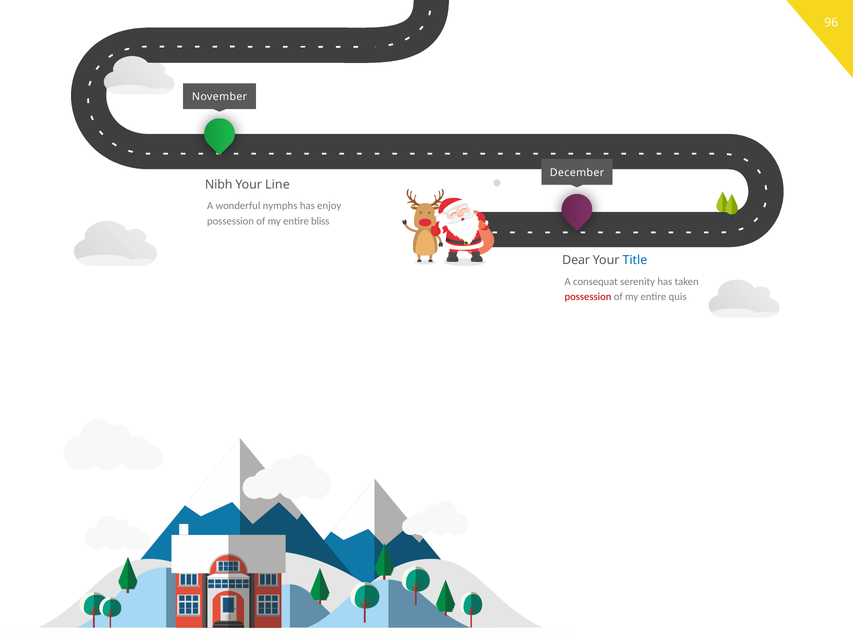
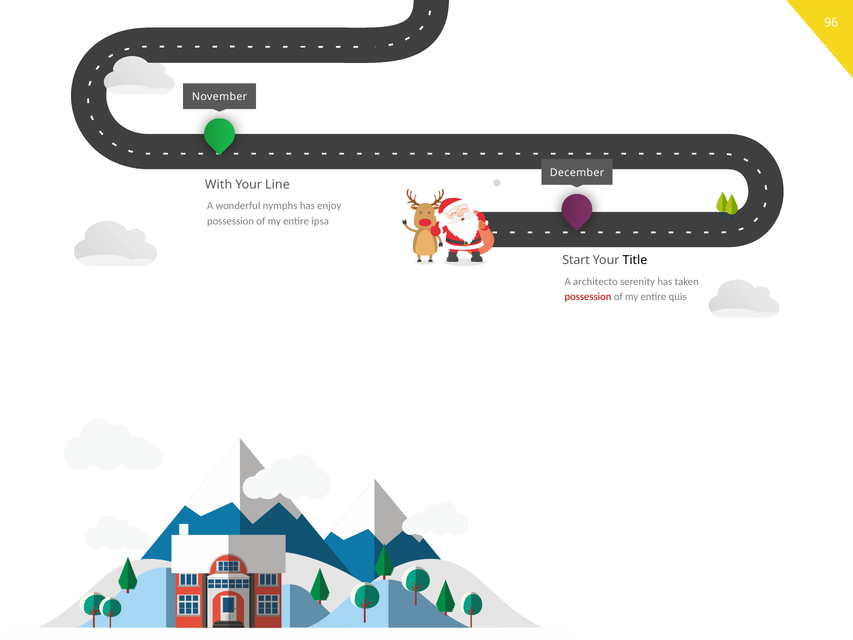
Nibh: Nibh -> With
bliss: bliss -> ipsa
Dear: Dear -> Start
Title colour: blue -> black
consequat: consequat -> architecto
